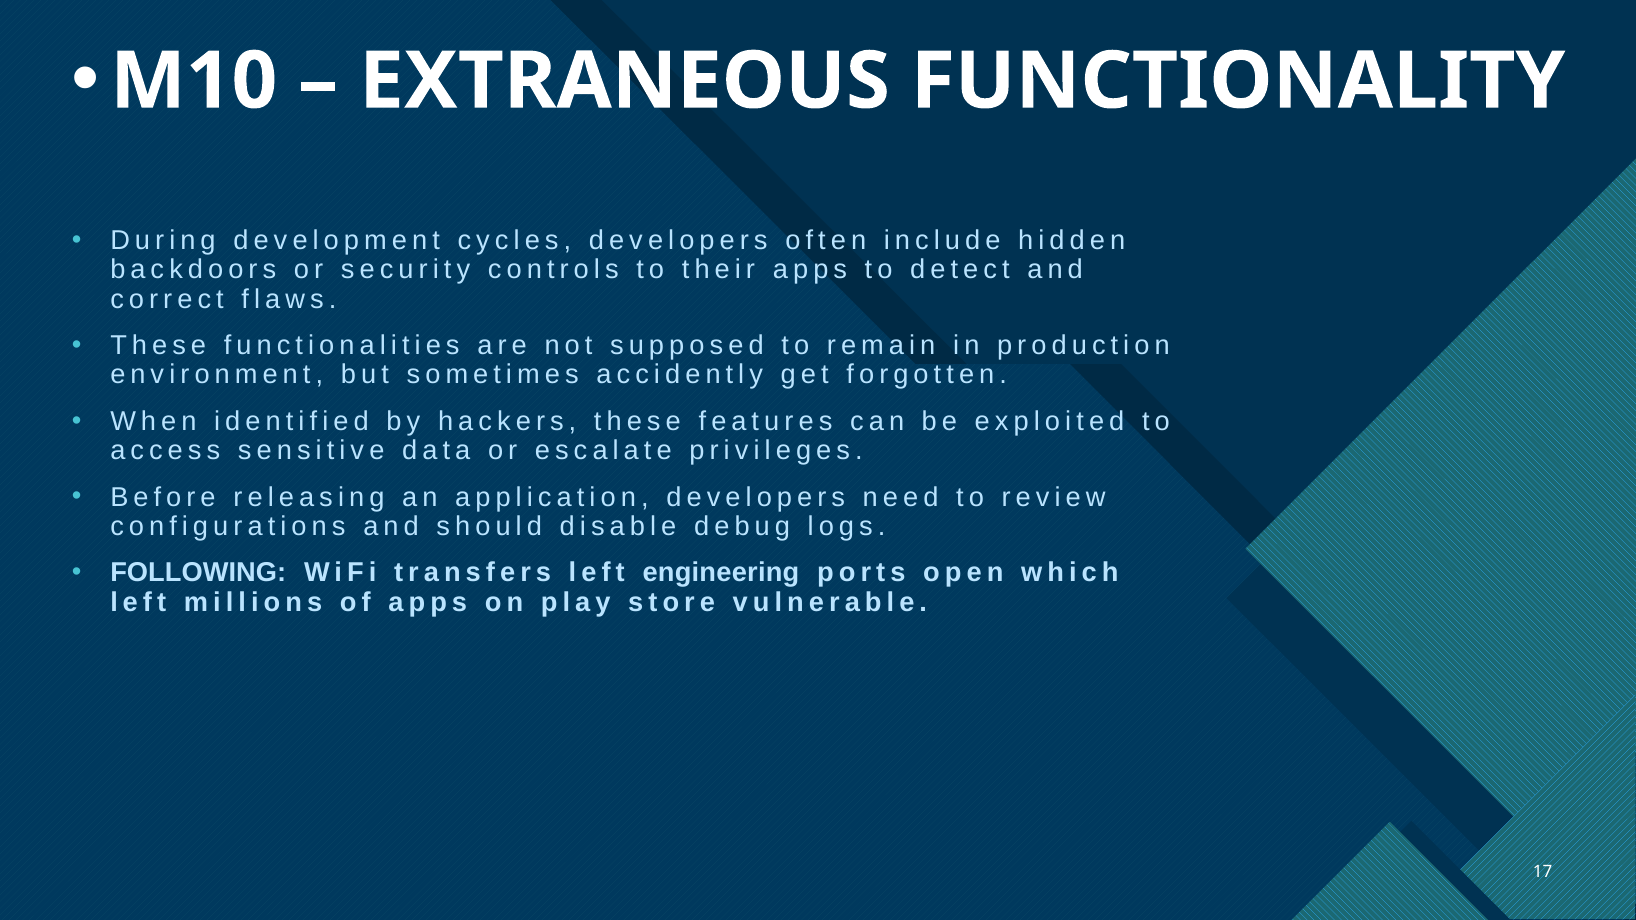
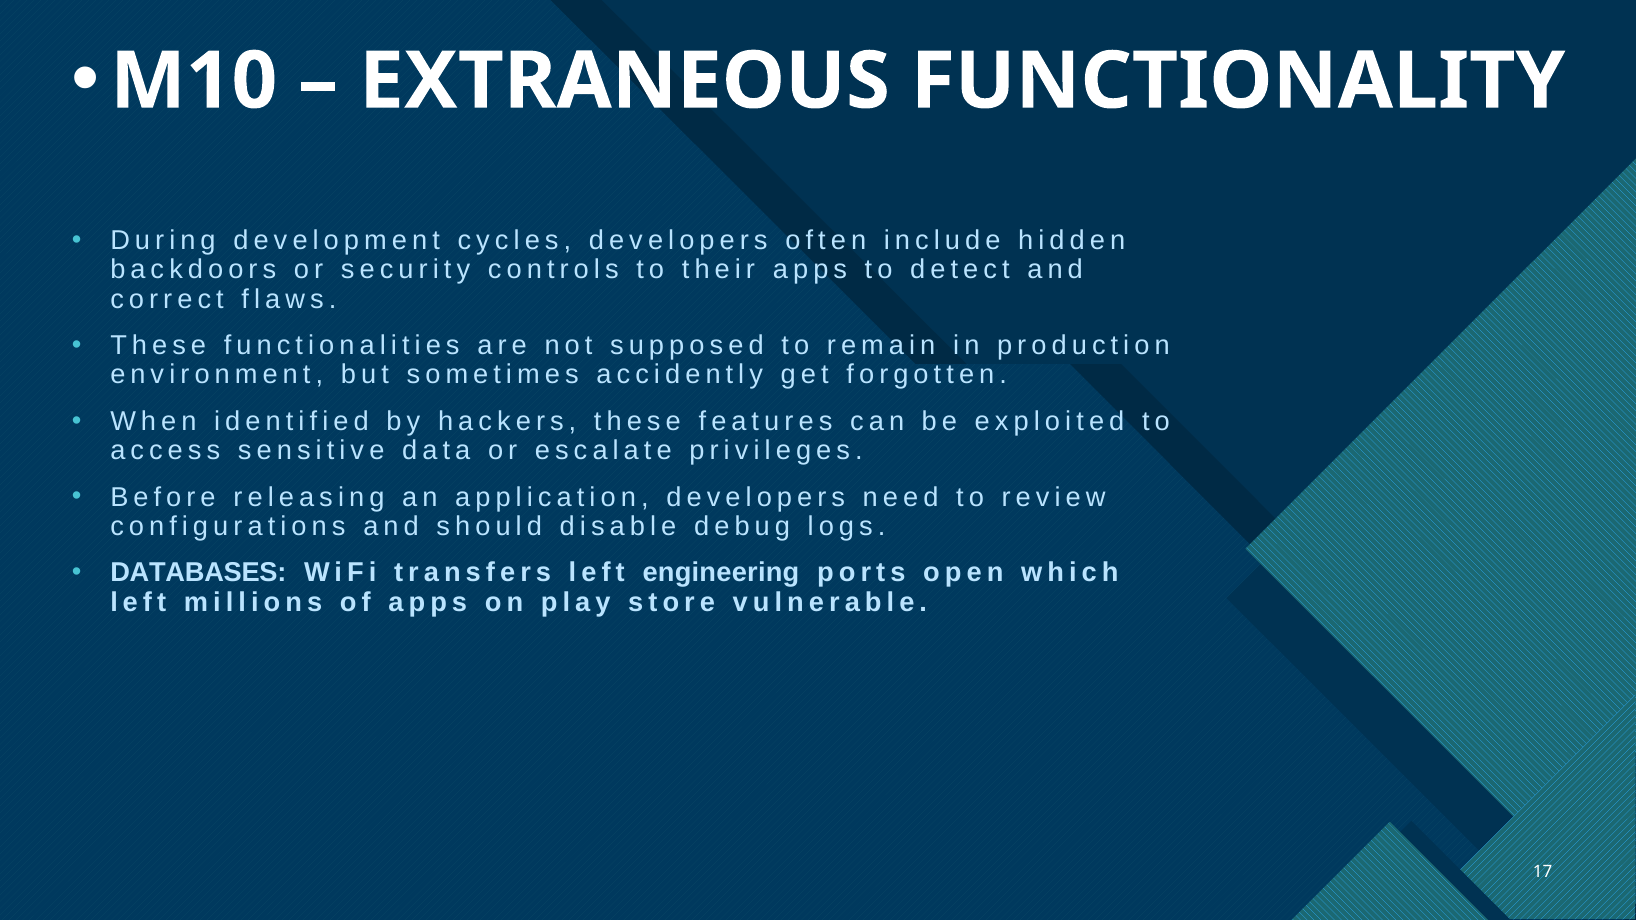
FOLLOWING: FOLLOWING -> DATABASES
